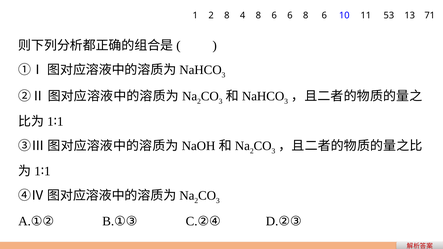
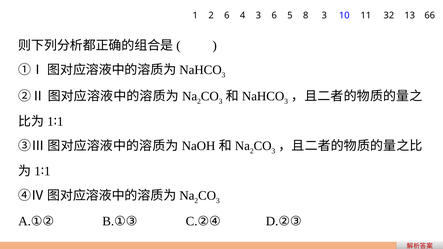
2 8: 8 -> 6
4 8: 8 -> 3
6 6: 6 -> 5
6 at (324, 15): 6 -> 3
53: 53 -> 32
71: 71 -> 66
